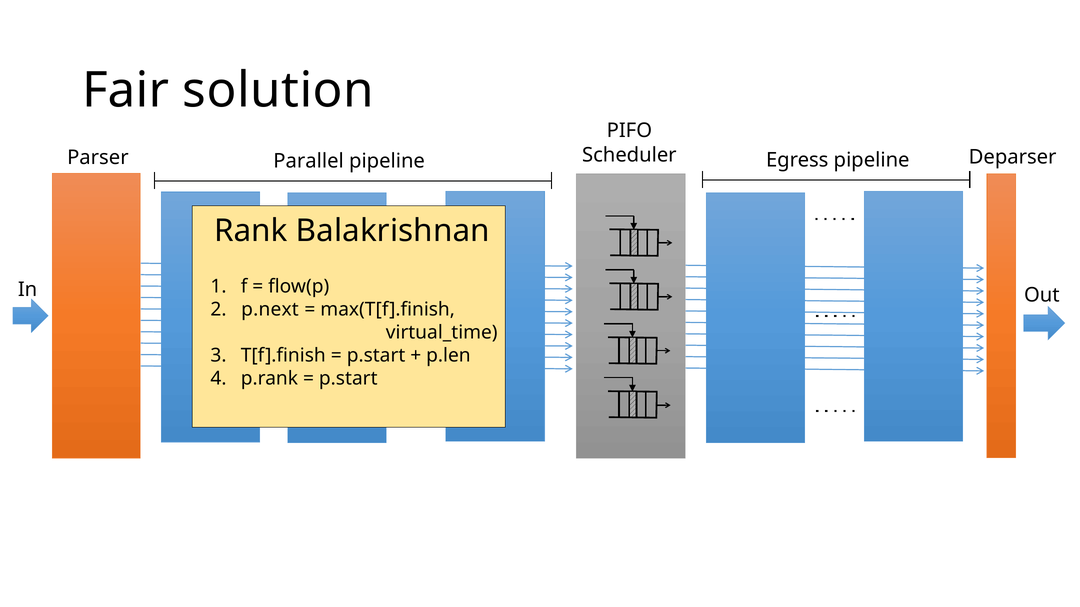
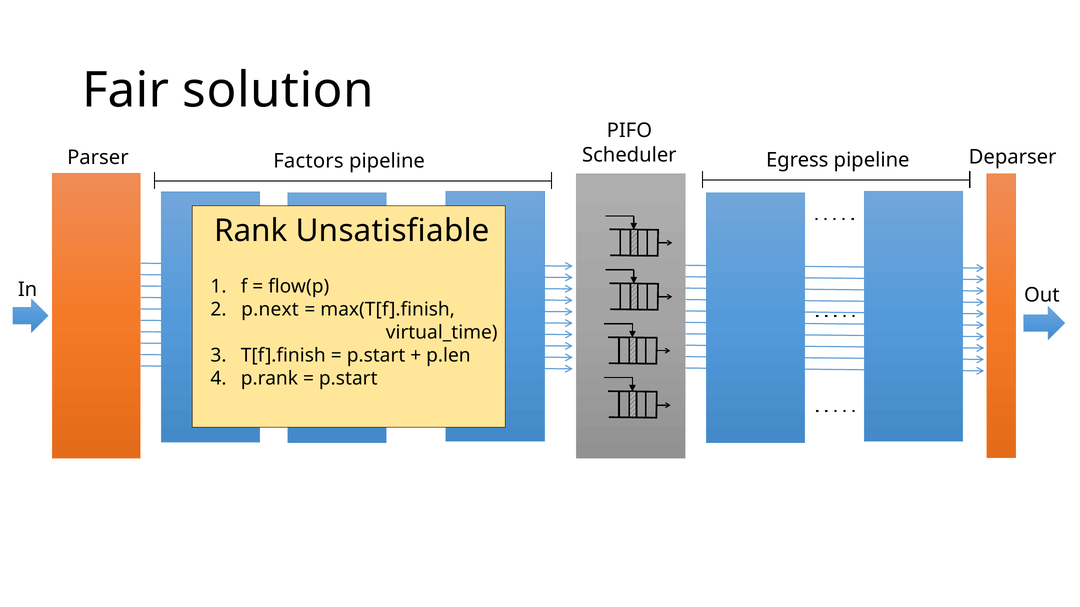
Parallel: Parallel -> Factors
Balakrishnan: Balakrishnan -> Unsatisfiable
